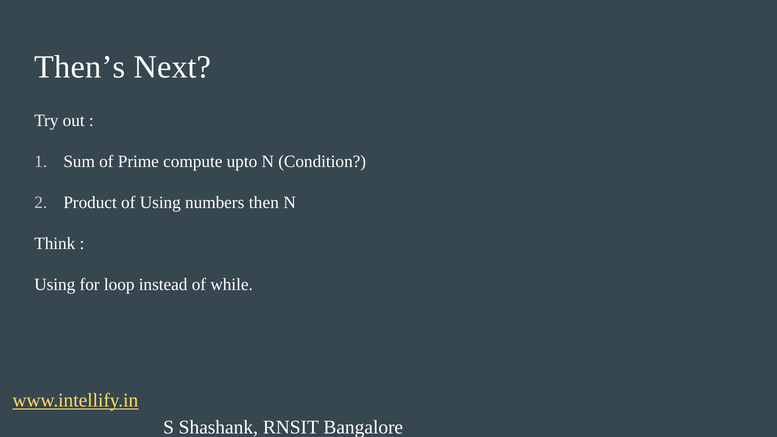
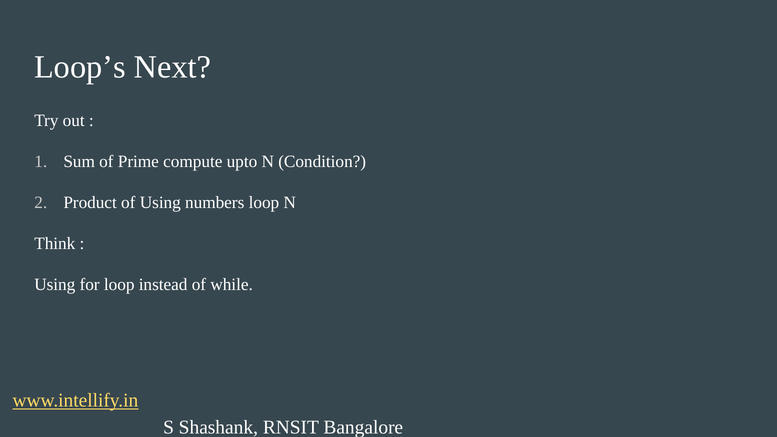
Then’s: Then’s -> Loop’s
numbers then: then -> loop
